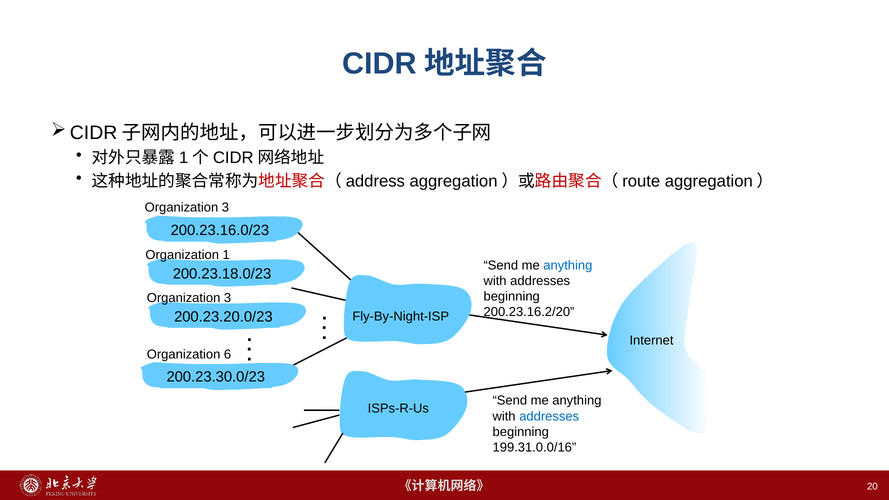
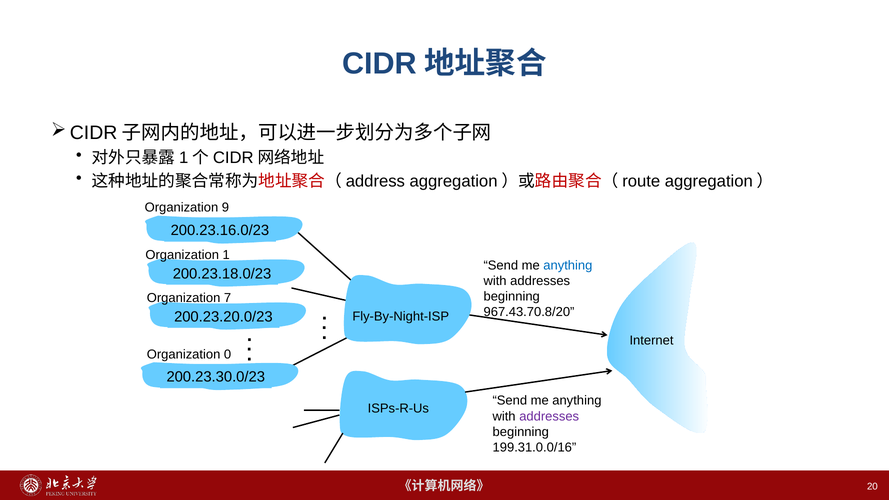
3 at (225, 208): 3 -> 9
3 at (228, 298): 3 -> 7
200.23.16.2/20: 200.23.16.2/20 -> 967.43.70.8/20
6: 6 -> 0
addresses at (549, 416) colour: blue -> purple
